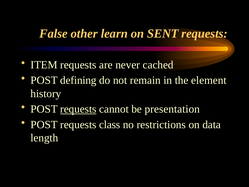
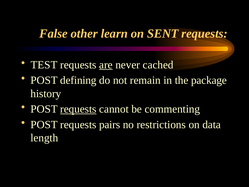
ITEM: ITEM -> TEST
are underline: none -> present
element: element -> package
presentation: presentation -> commenting
class: class -> pairs
